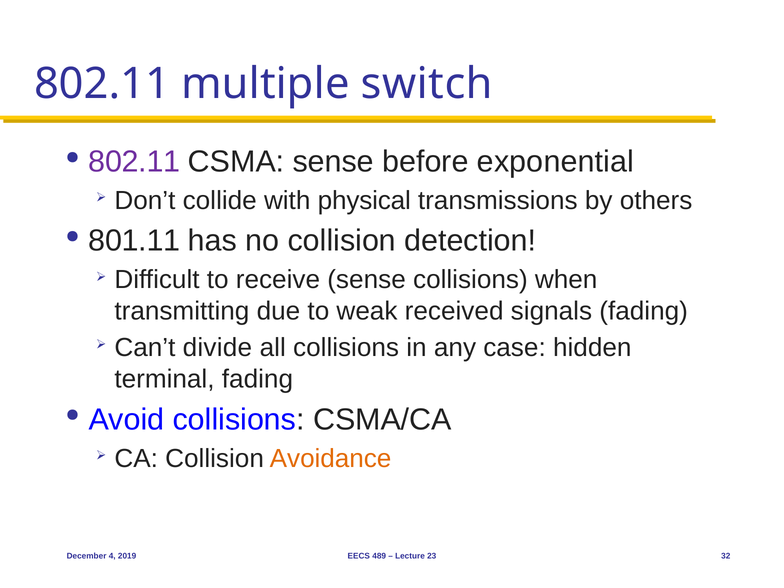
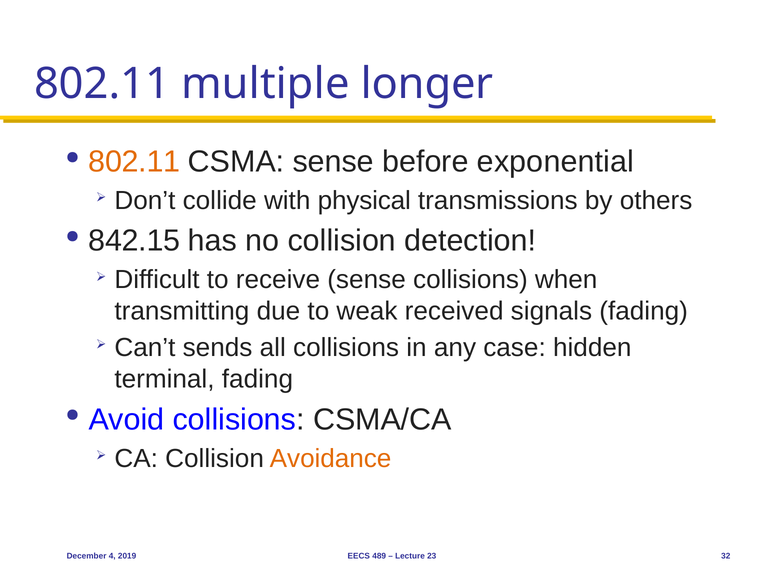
switch: switch -> longer
802.11 at (134, 162) colour: purple -> orange
801.11: 801.11 -> 842.15
divide: divide -> sends
